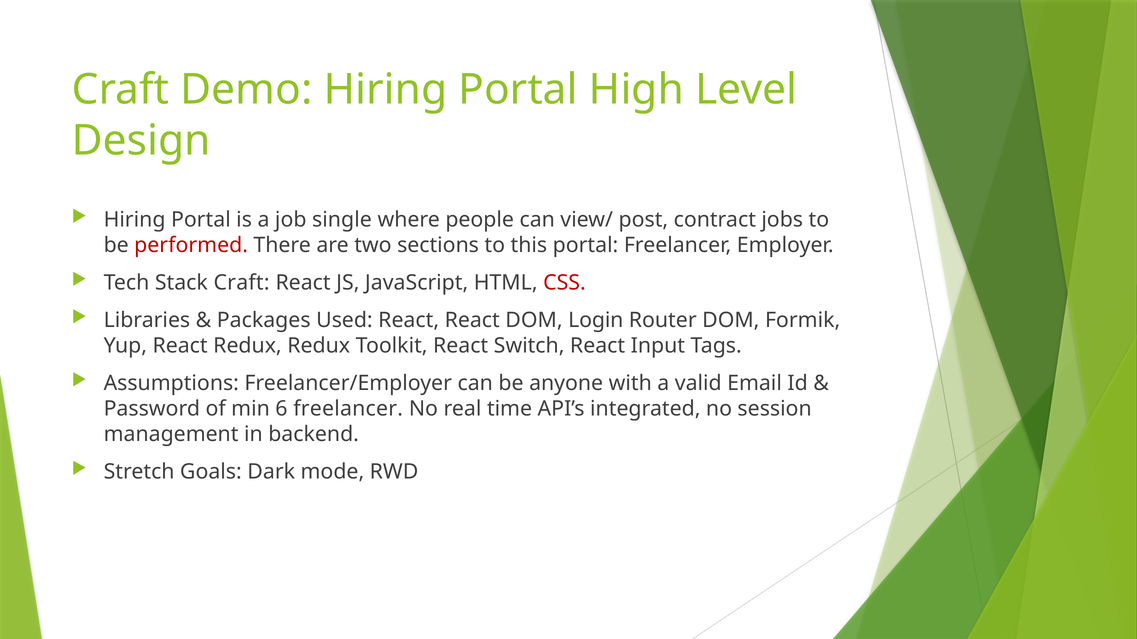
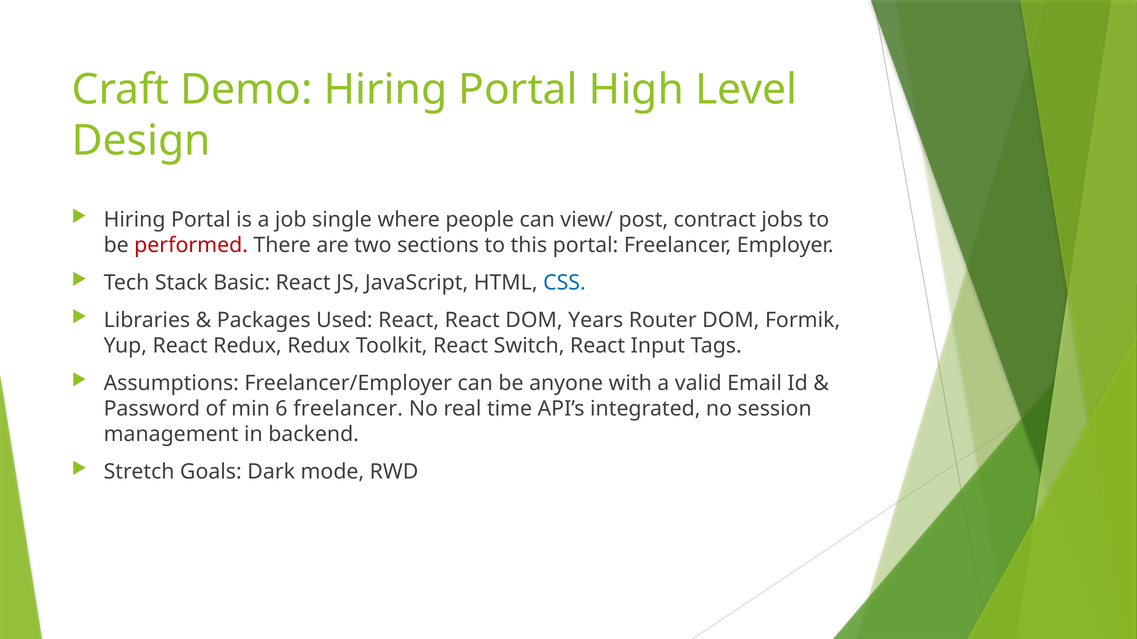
Stack Craft: Craft -> Basic
CSS colour: red -> blue
Login: Login -> Years
